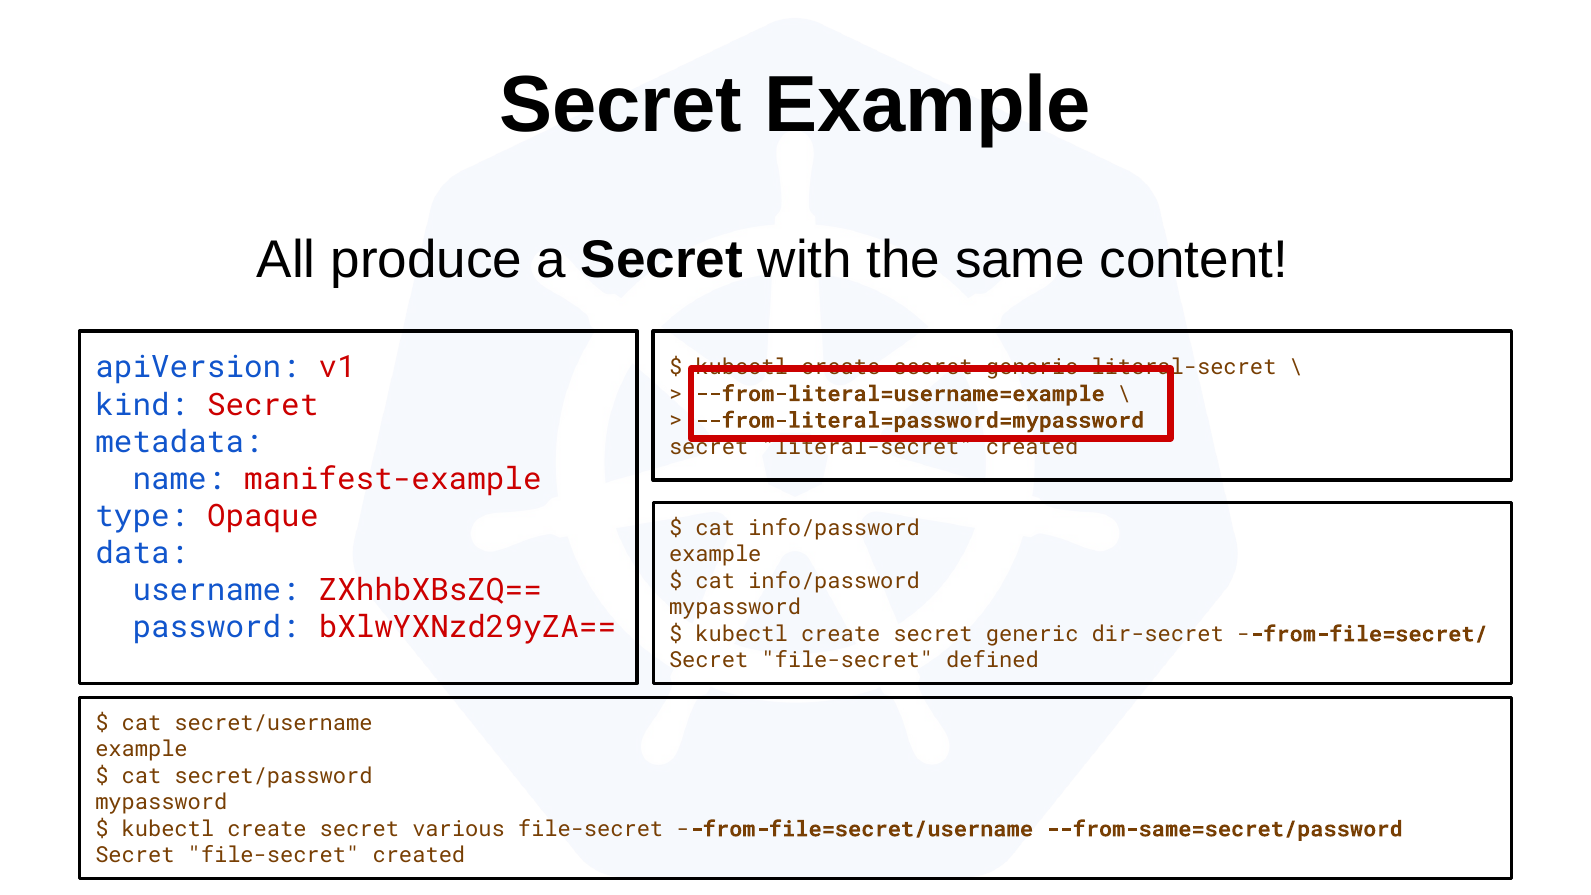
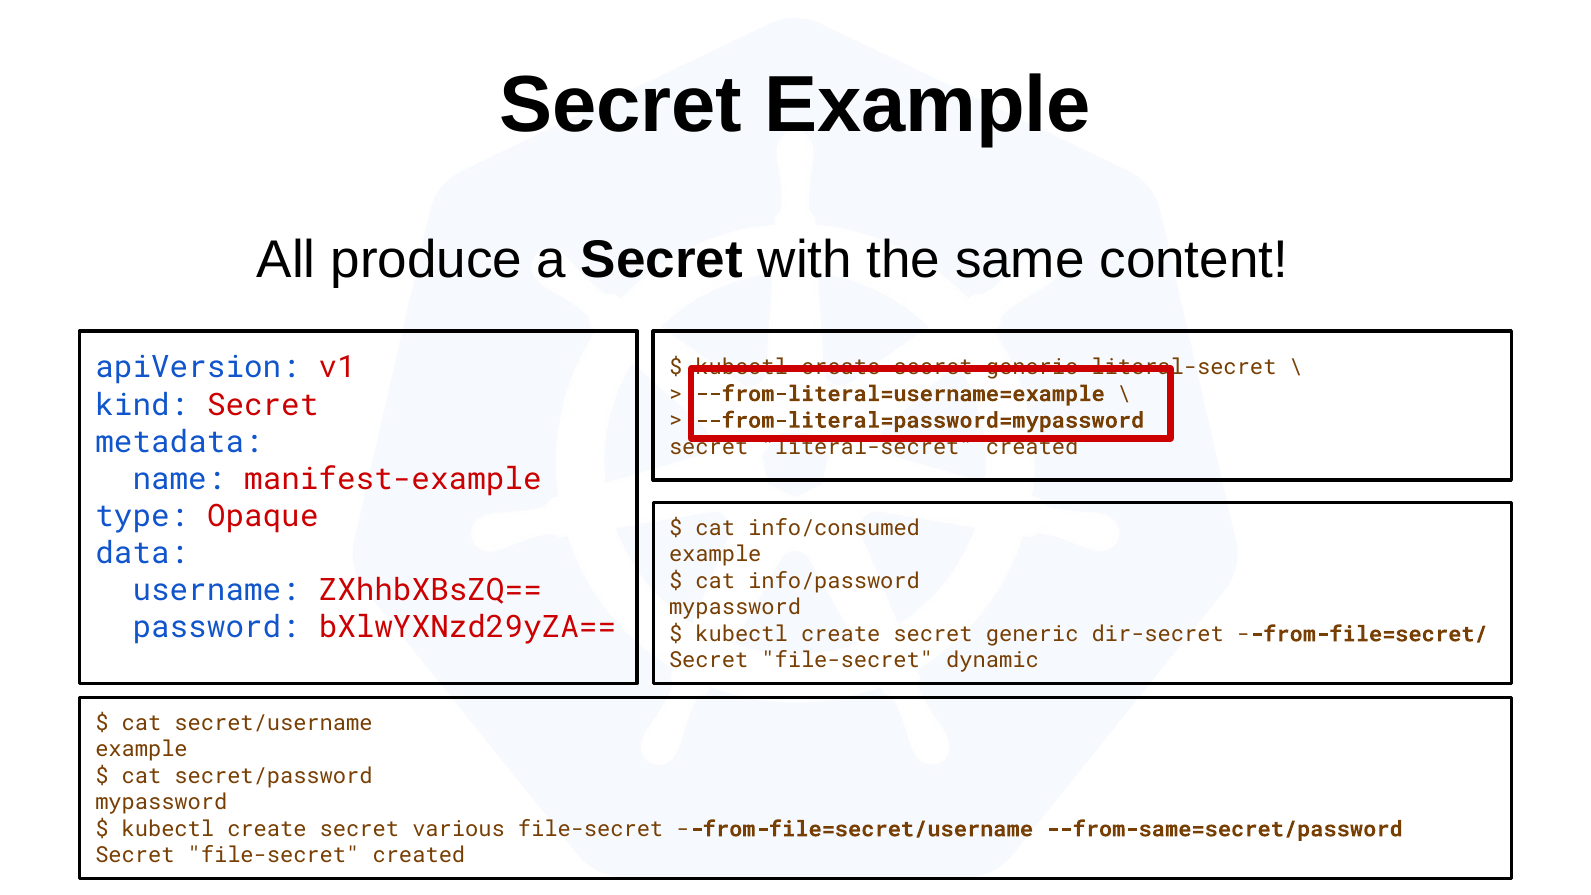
info/password at (834, 528): info/password -> info/consumed
defined: defined -> dynamic
